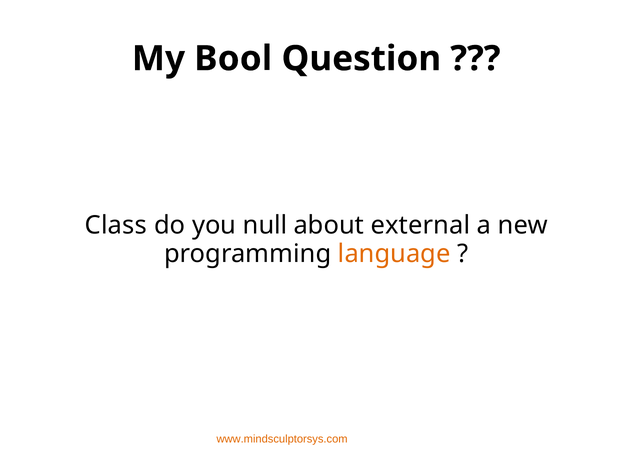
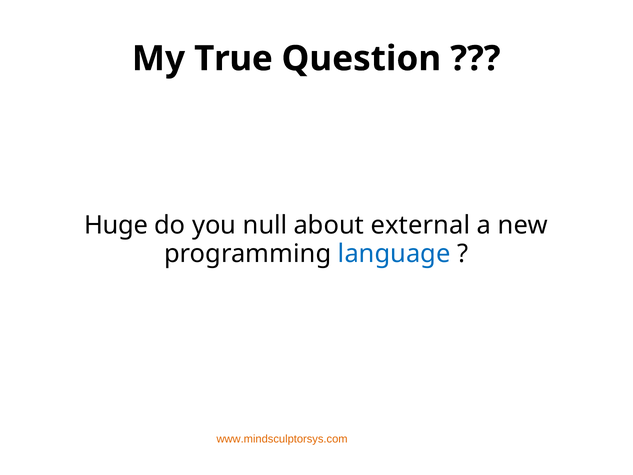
Bool: Bool -> True
Class: Class -> Huge
language colour: orange -> blue
